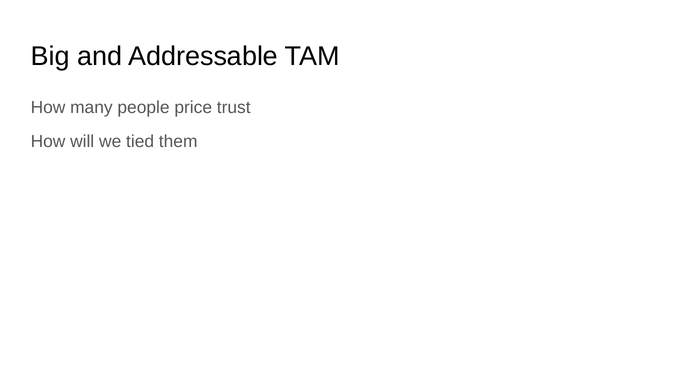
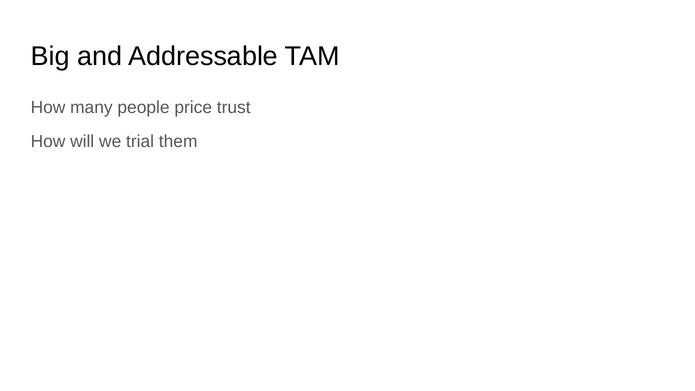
tied: tied -> trial
